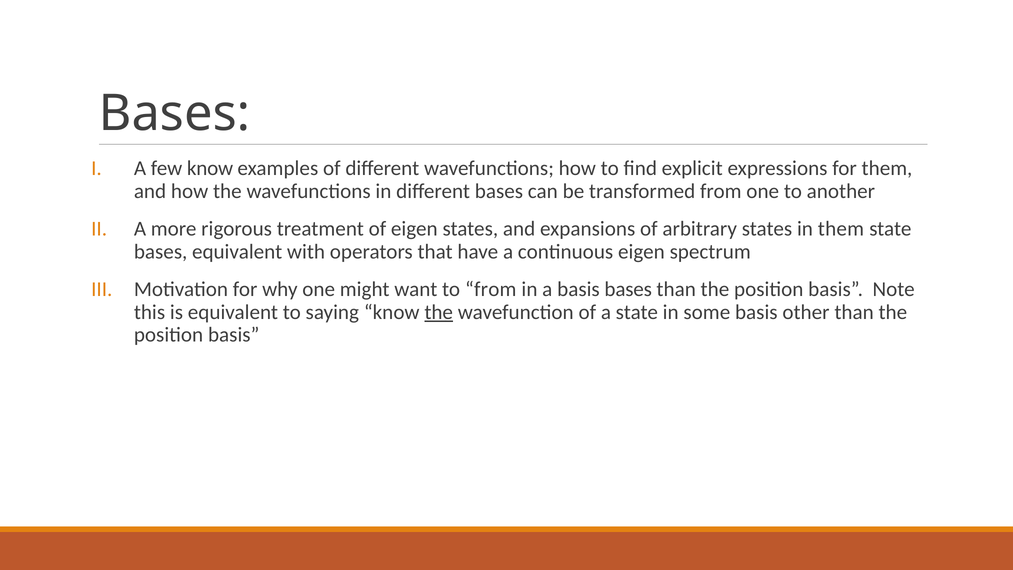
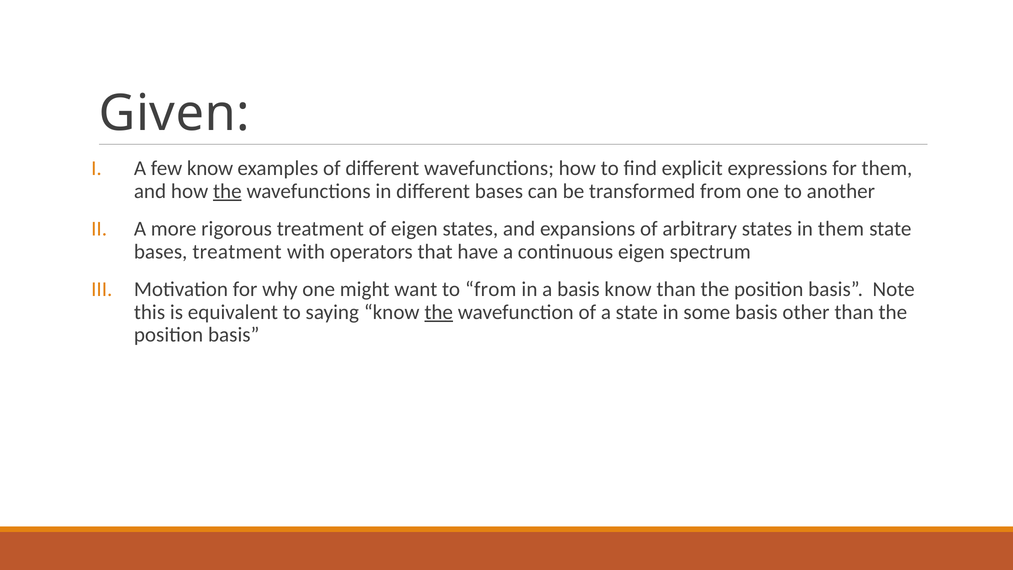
Bases at (175, 113): Bases -> Given
the at (227, 191) underline: none -> present
bases equivalent: equivalent -> treatment
basis bases: bases -> know
